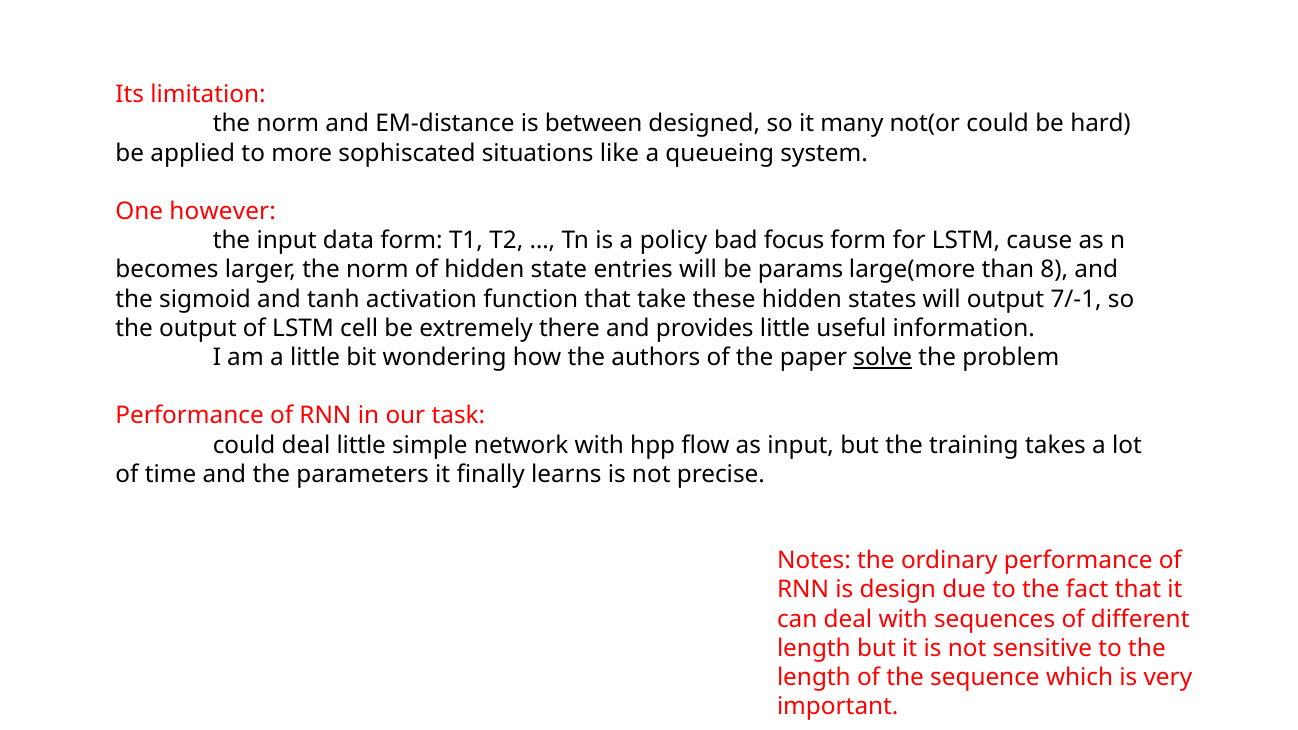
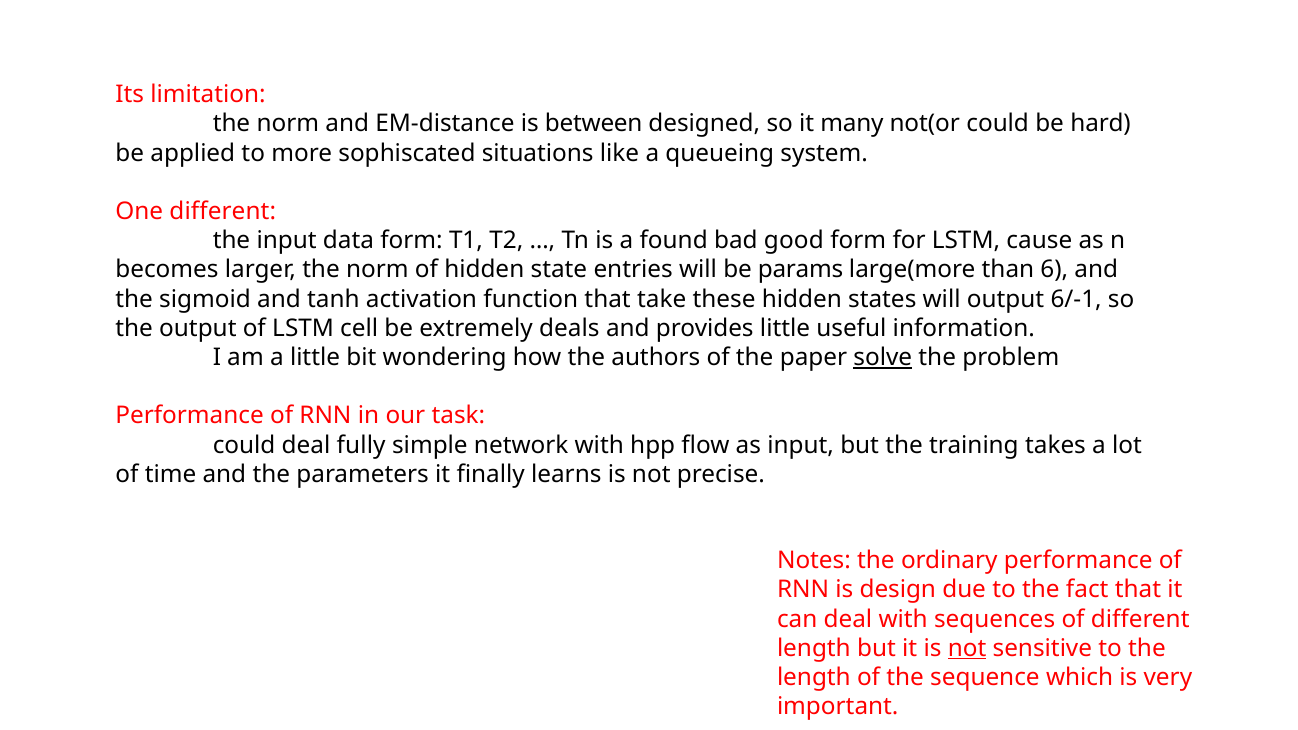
One however: however -> different
policy: policy -> found
focus: focus -> good
8: 8 -> 6
7/-1: 7/-1 -> 6/-1
there: there -> deals
deal little: little -> fully
not at (967, 648) underline: none -> present
